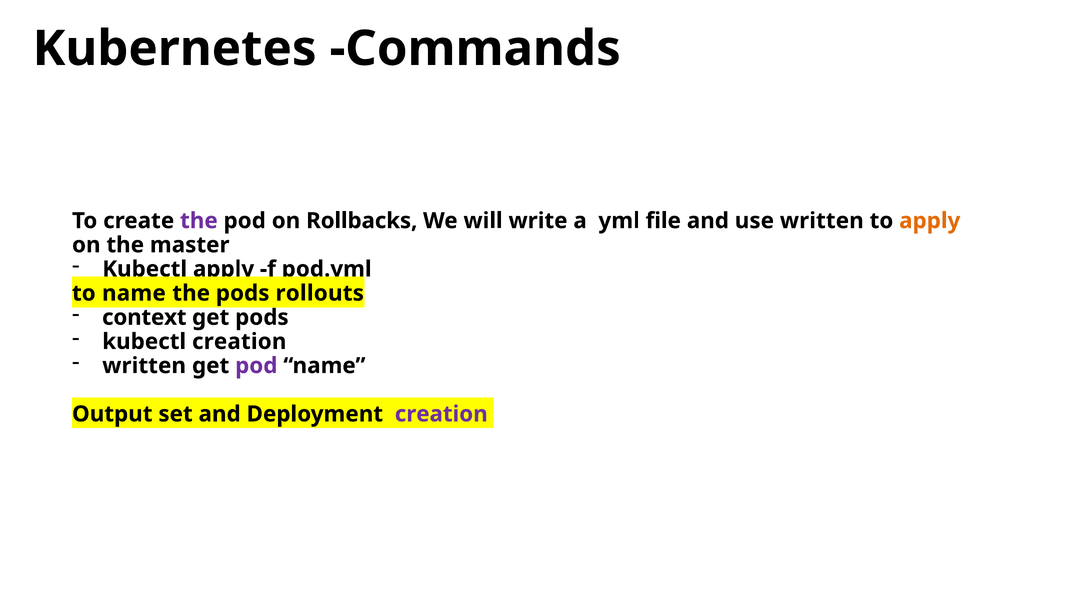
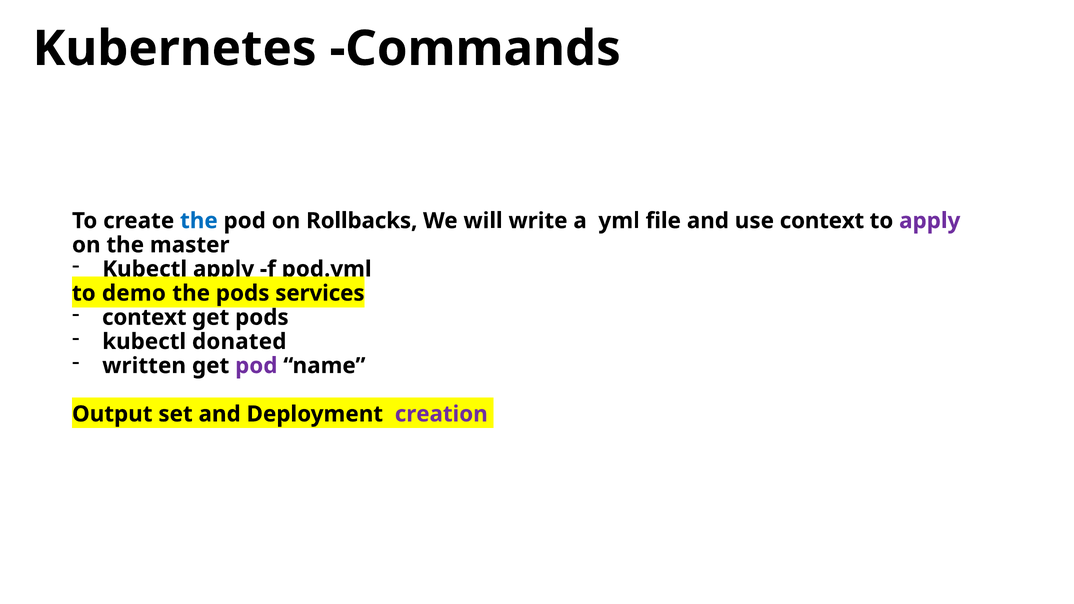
the at (199, 221) colour: purple -> blue
use written: written -> context
apply at (930, 221) colour: orange -> purple
to name: name -> demo
rollouts: rollouts -> services
kubectl creation: creation -> donated
